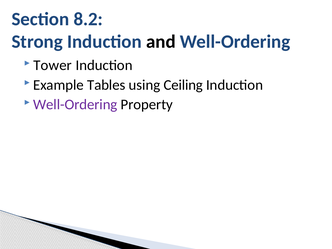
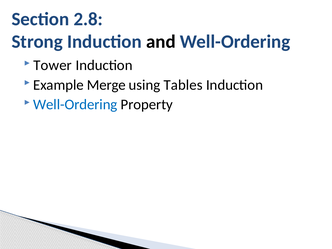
8.2: 8.2 -> 2.8
Tables: Tables -> Merge
Ceiling: Ceiling -> Tables
Well-Ordering at (75, 104) colour: purple -> blue
